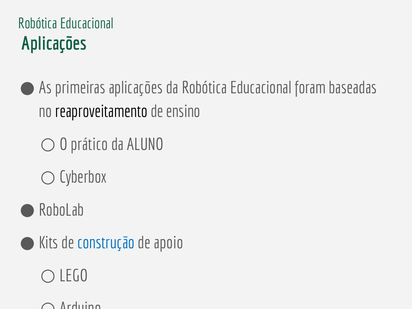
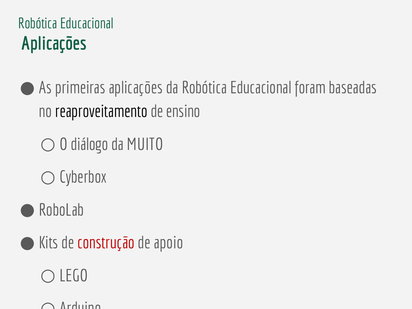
prático: prático -> diálogo
ALUNO: ALUNO -> MUITO
construção colour: blue -> red
